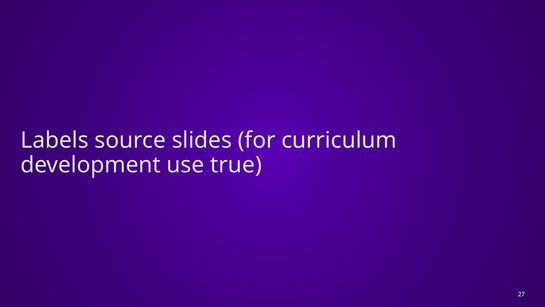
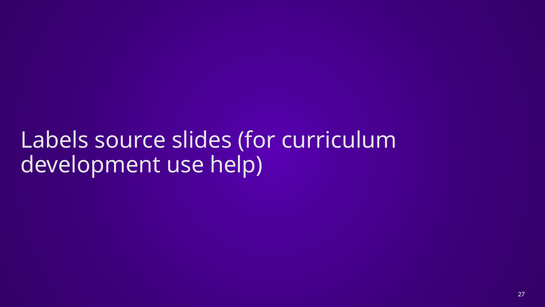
true: true -> help
